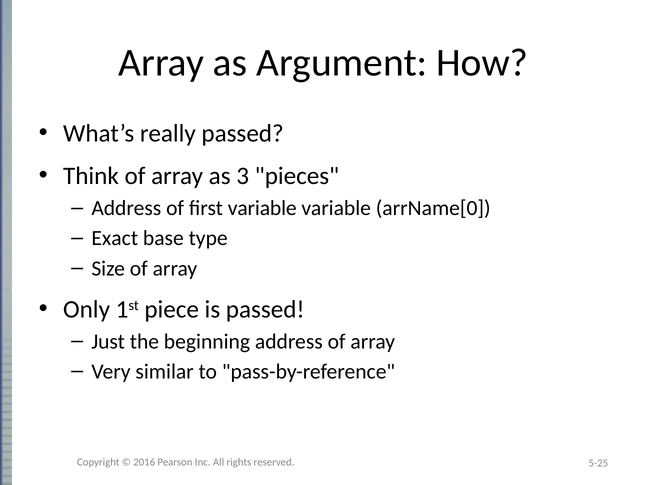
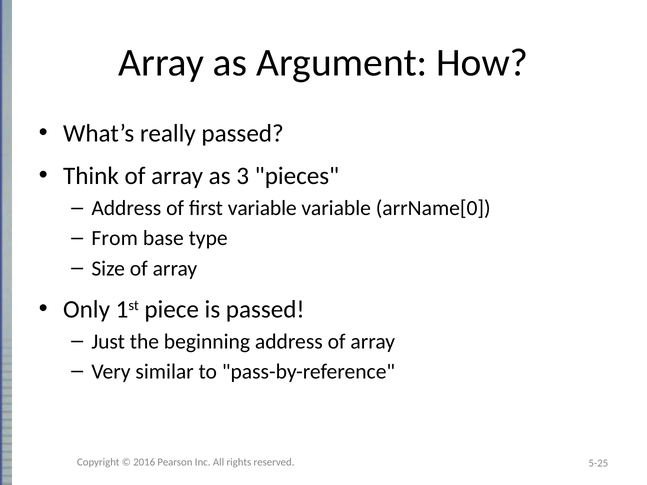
Exact: Exact -> From
